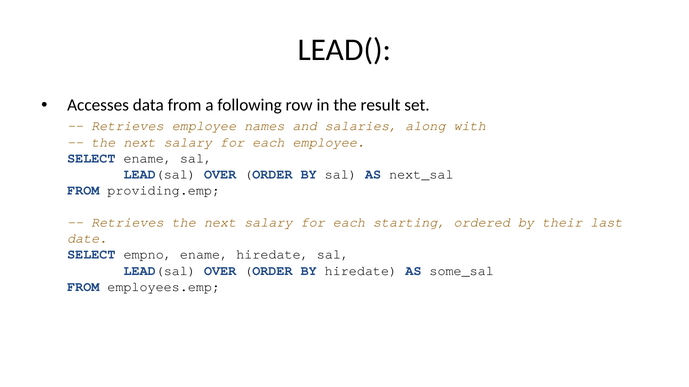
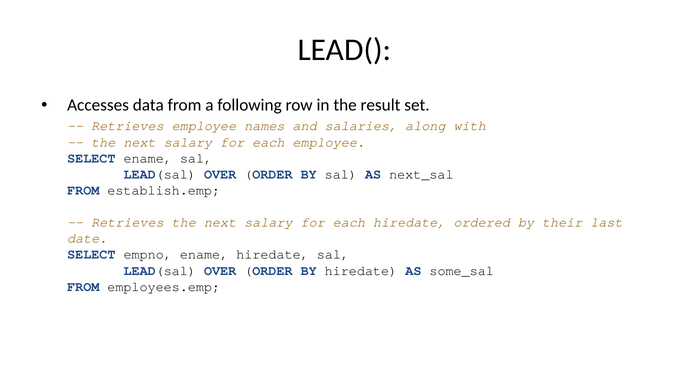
providing.emp: providing.emp -> establish.emp
each starting: starting -> hiredate
